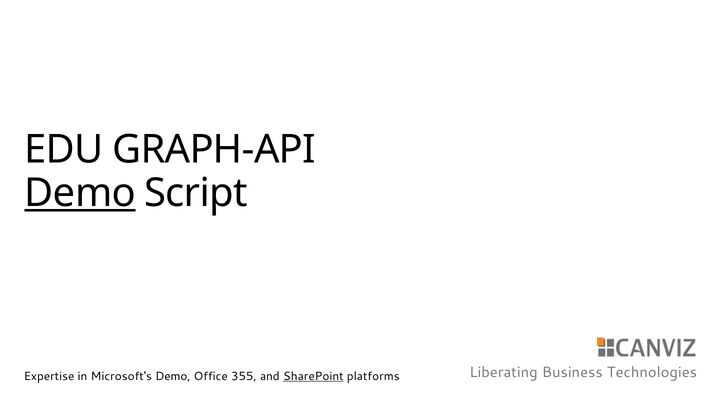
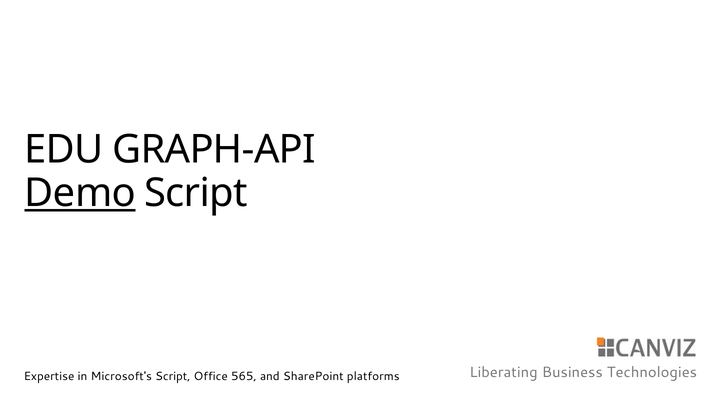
Microsoft's Demo: Demo -> Script
355: 355 -> 565
SharePoint underline: present -> none
